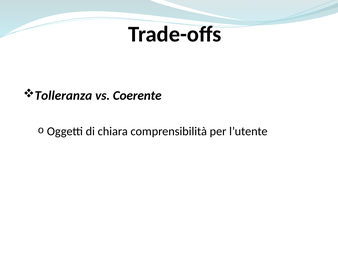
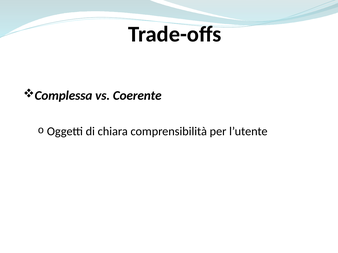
Tolleranza: Tolleranza -> Complessa
